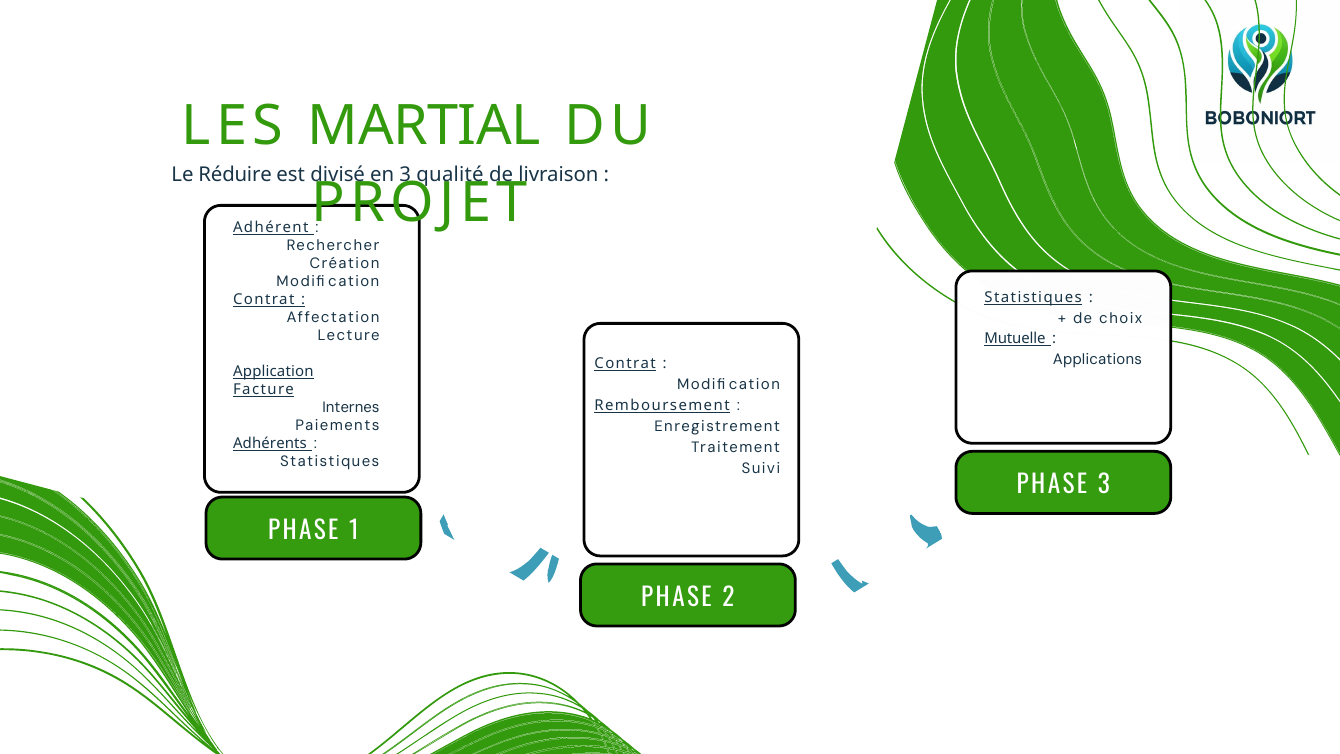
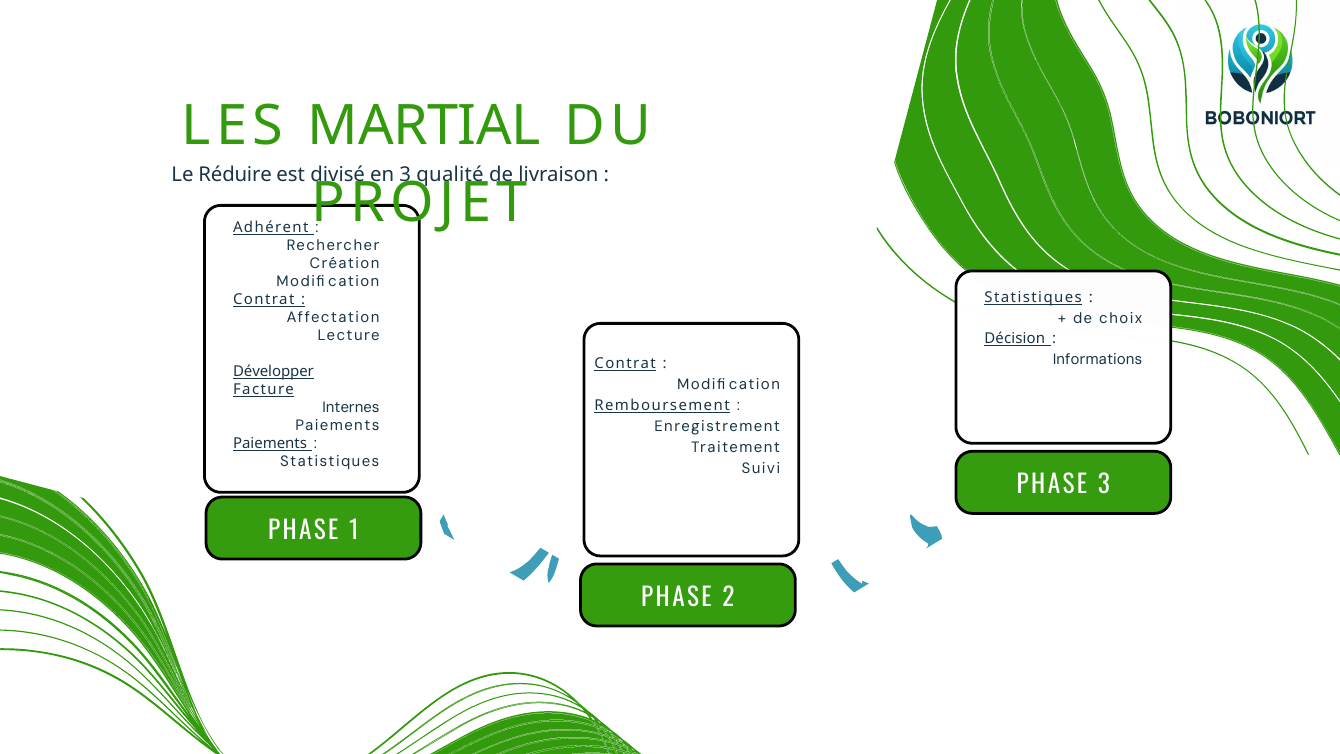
Mutuelle: Mutuelle -> Décision
Applications: Applications -> Informations
Application: Application -> Développer
Adhérents at (270, 443): Adhérents -> Paiements
